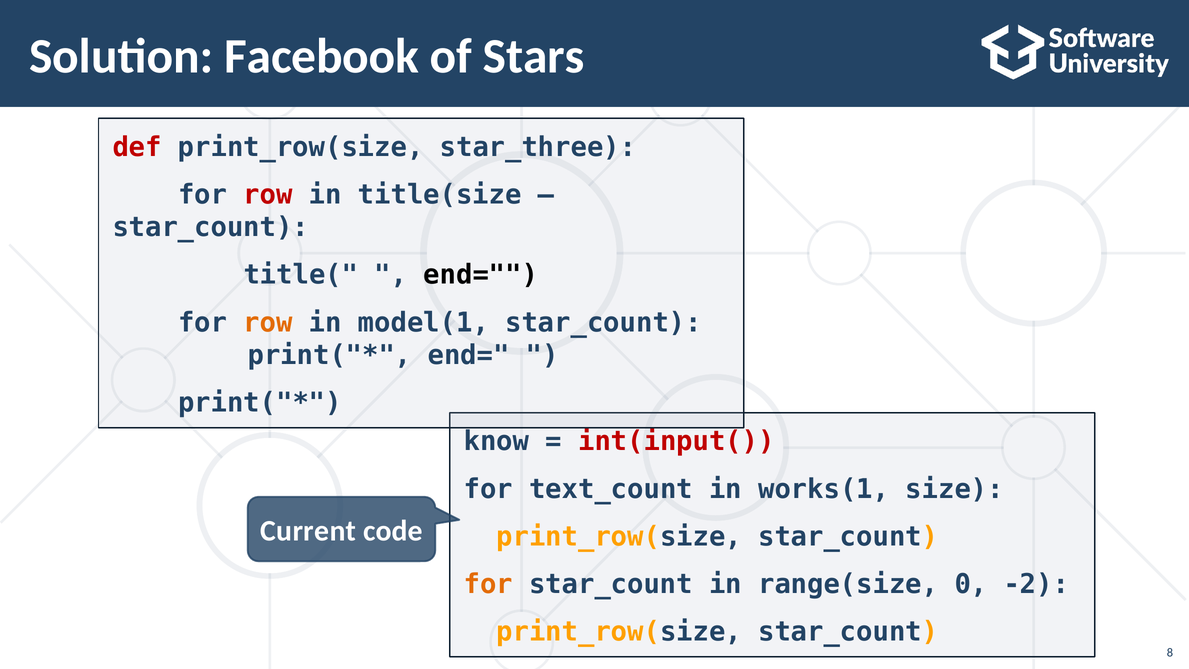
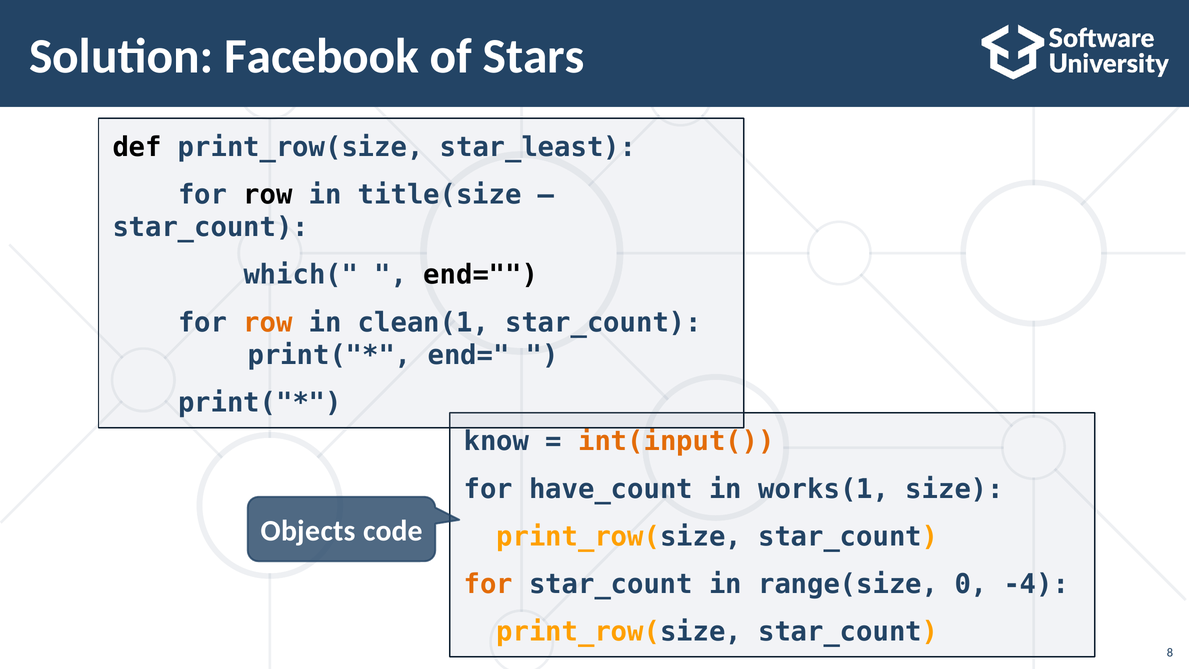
def colour: red -> black
star_three: star_three -> star_least
row at (268, 195) colour: red -> black
title(: title( -> which(
model(1: model(1 -> clean(1
int(input( colour: red -> orange
text_count: text_count -> have_count
Current: Current -> Objects
-2: -2 -> -4
